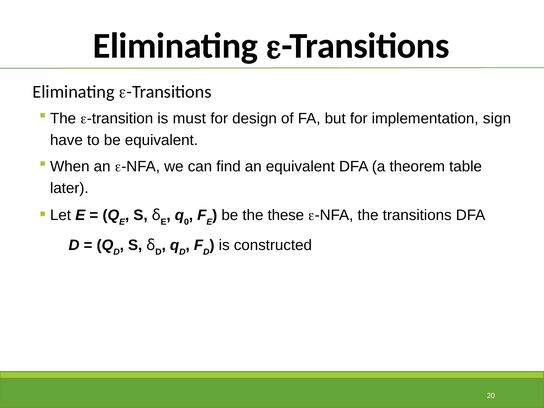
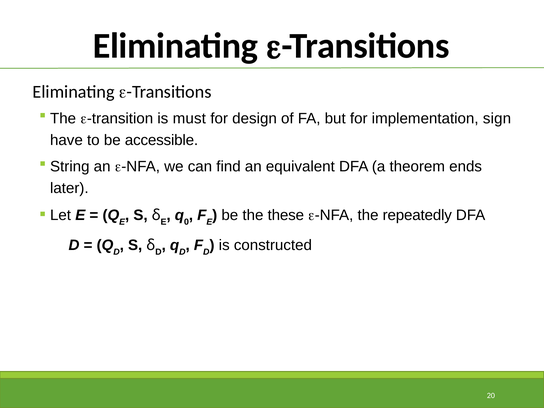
be equivalent: equivalent -> accessible
When: When -> String
table: table -> ends
the transitions: transitions -> repeatedly
